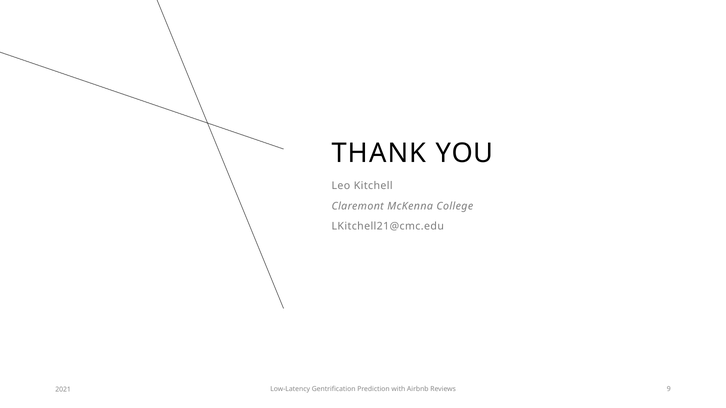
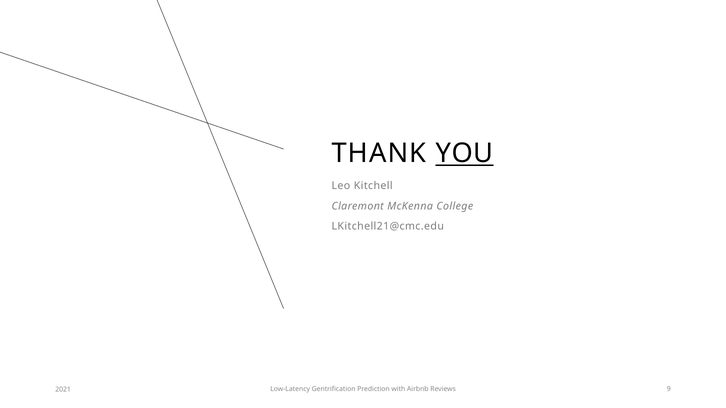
YOU underline: none -> present
